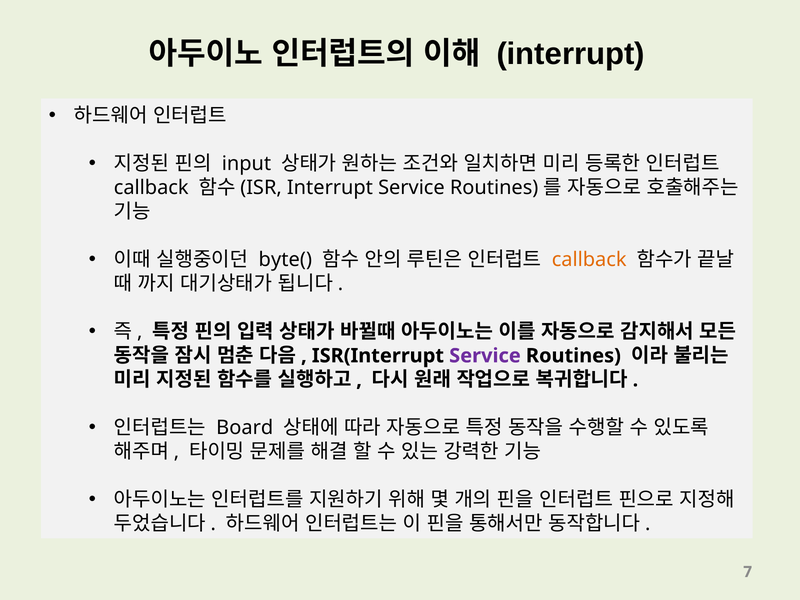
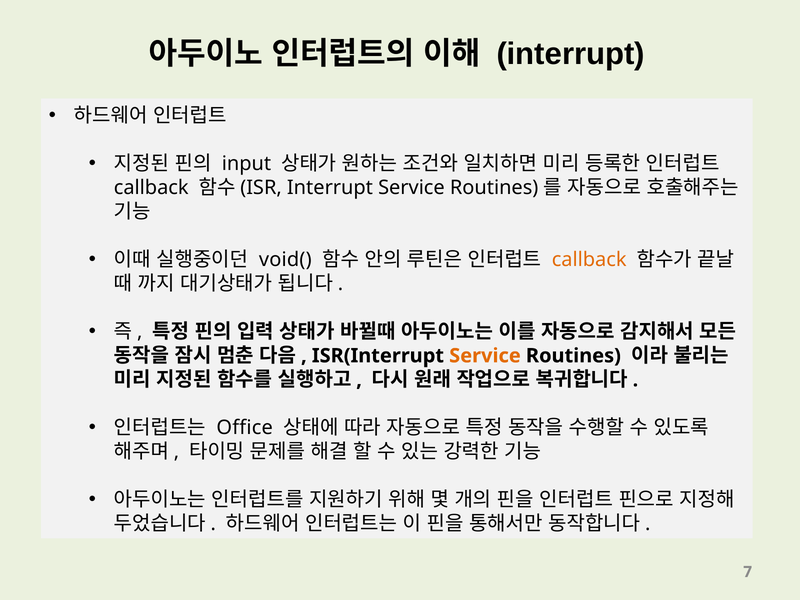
byte(: byte( -> void(
Service at (485, 356) colour: purple -> orange
Board: Board -> Office
